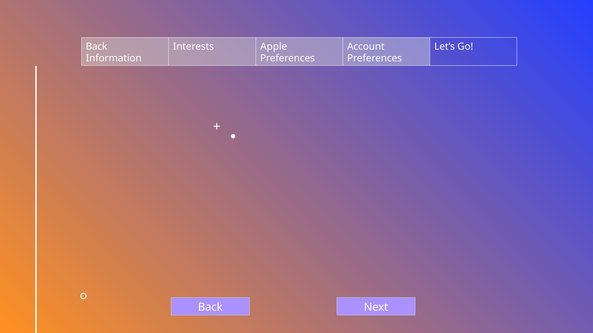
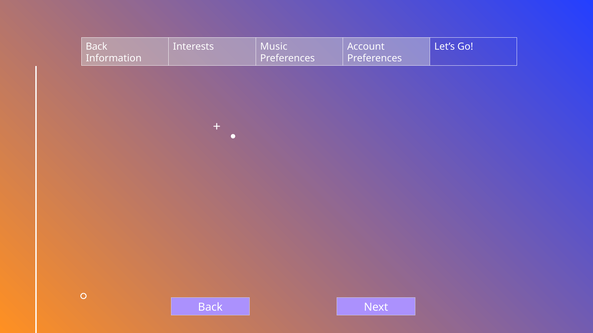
Apple: Apple -> Music
